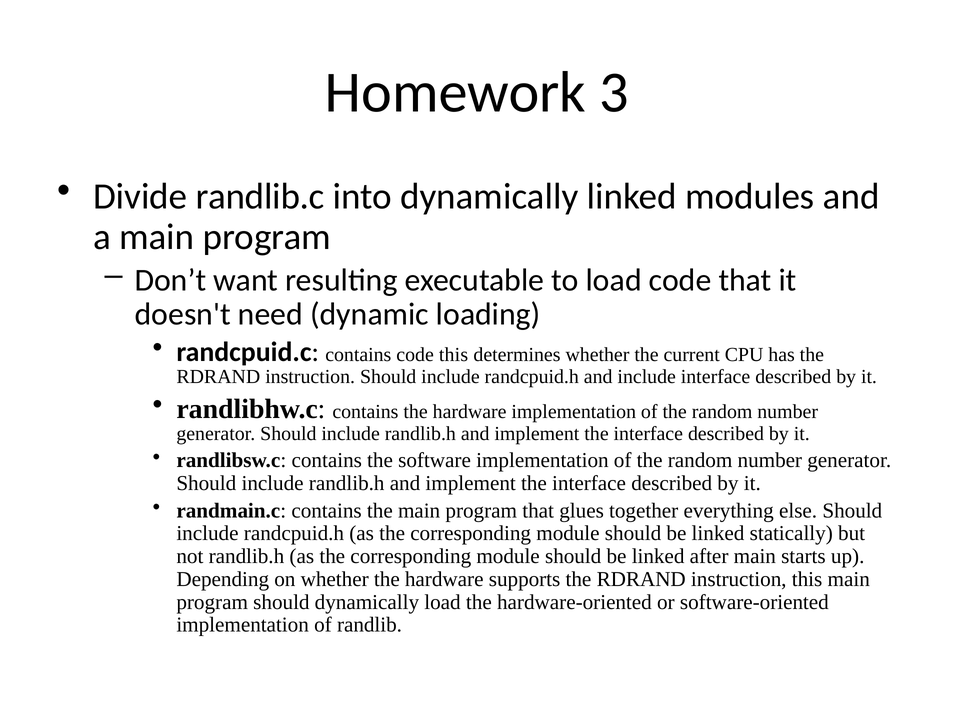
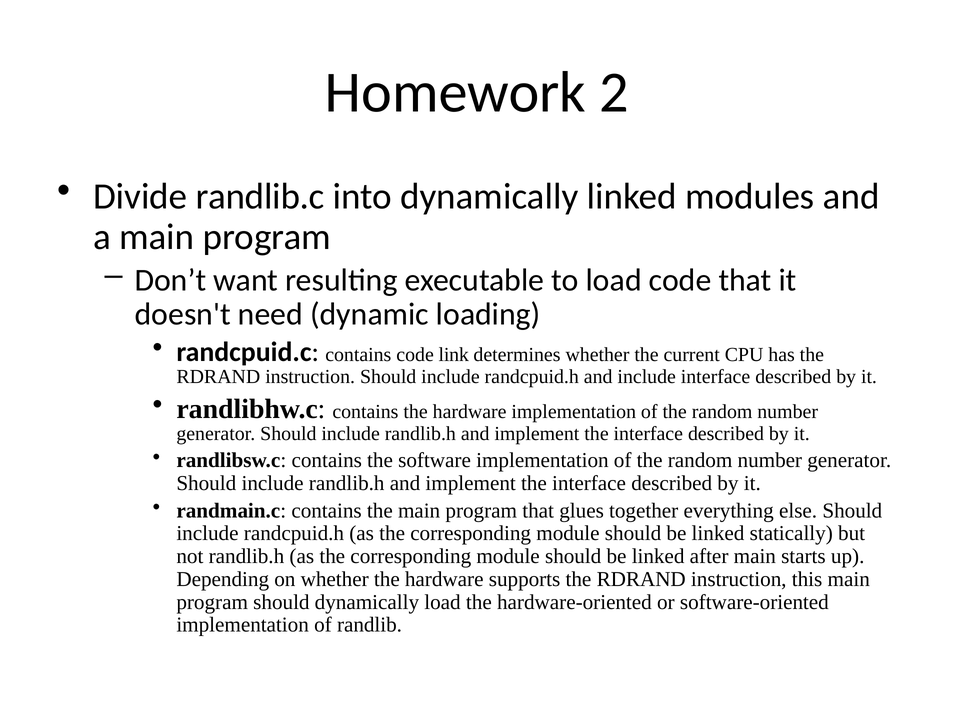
3: 3 -> 2
code this: this -> link
